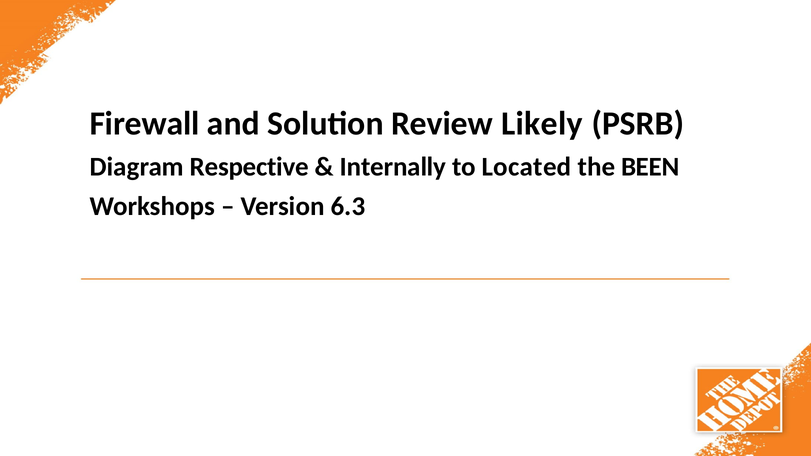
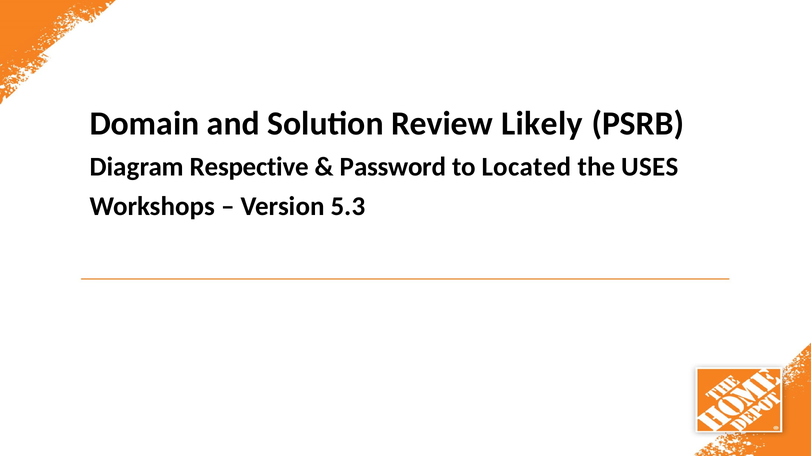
Firewall: Firewall -> Domain
Internally: Internally -> Password
BEEN: BEEN -> USES
6.3: 6.3 -> 5.3
